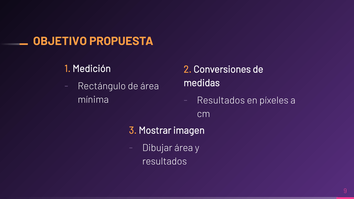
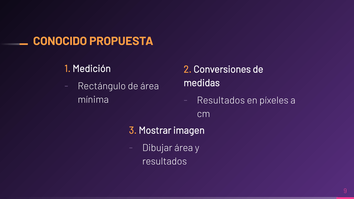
OBJETIVO: OBJETIVO -> CONOCIDO
